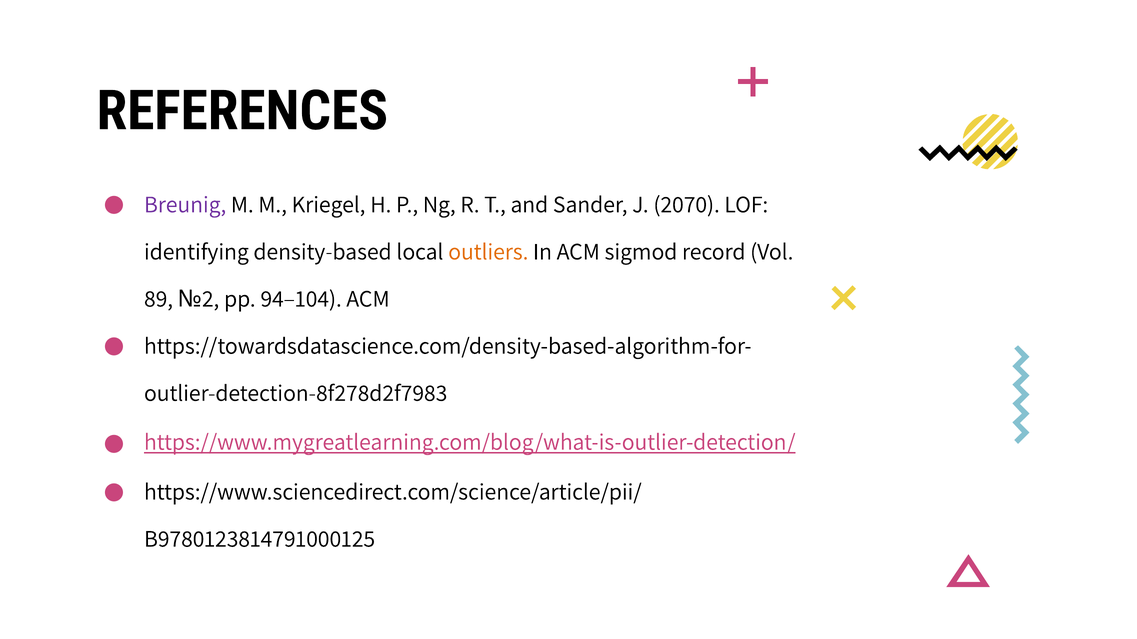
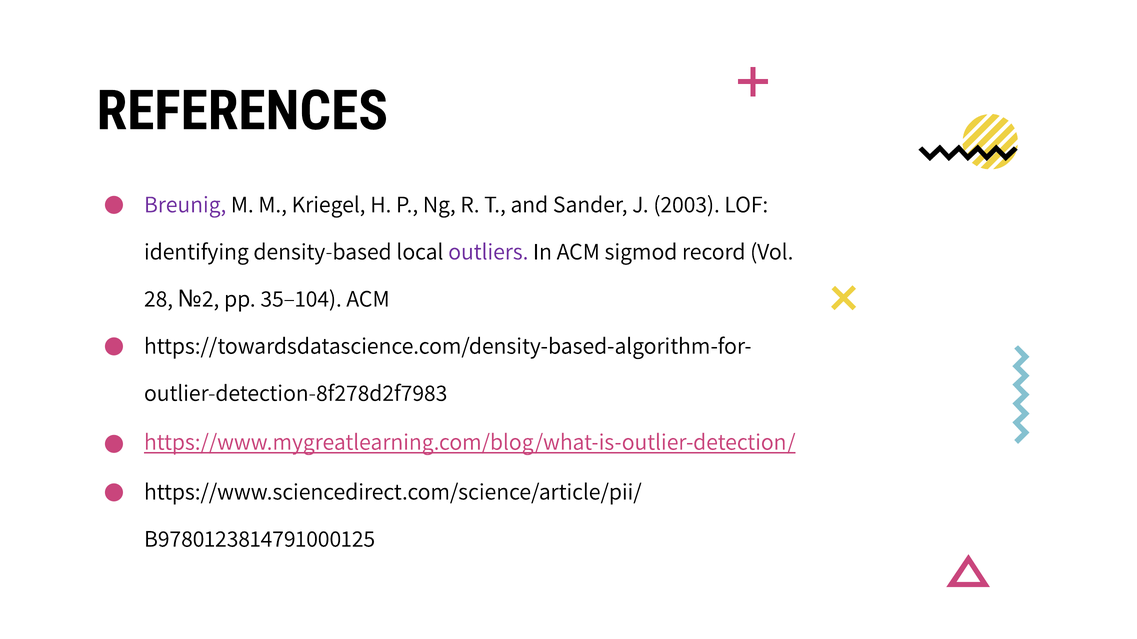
2070: 2070 -> 2003
outliers colour: orange -> purple
89: 89 -> 28
94–104: 94–104 -> 35–104
